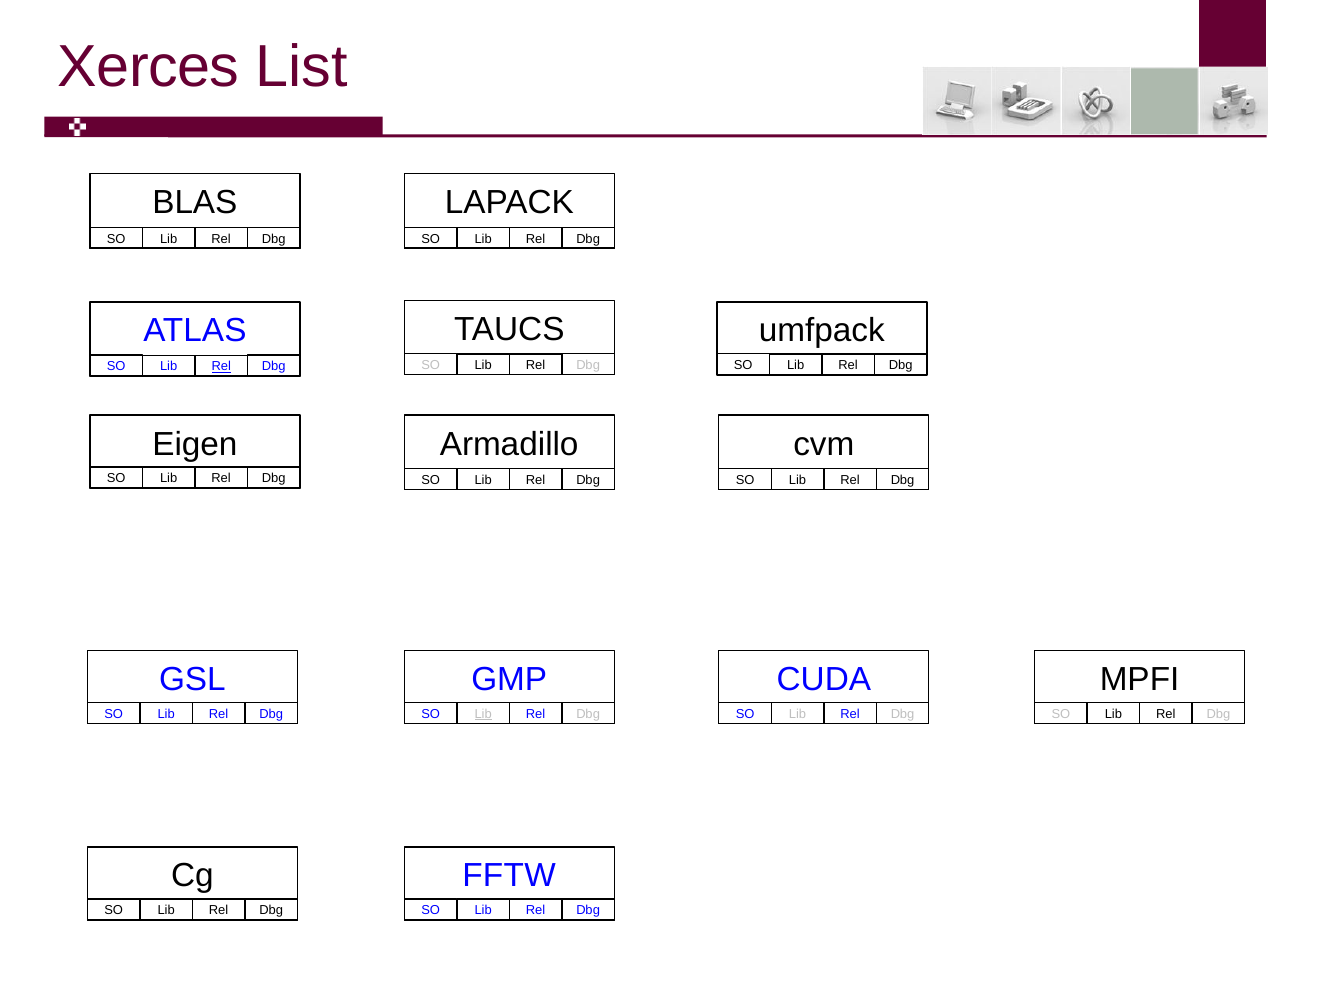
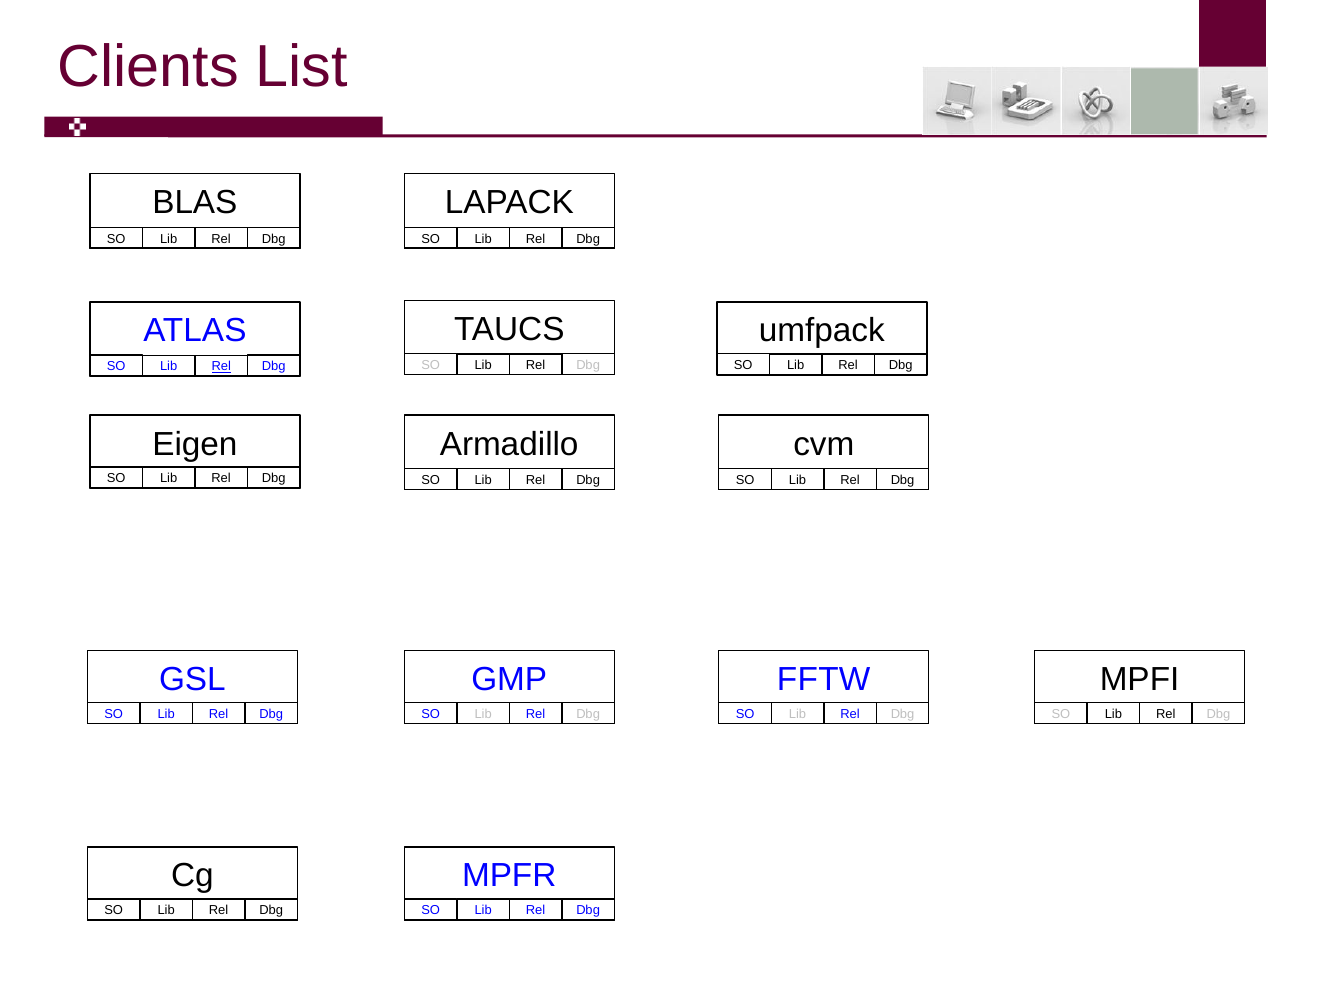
Xerces: Xerces -> Clients
CUDA: CUDA -> FFTW
Lib at (483, 714) underline: present -> none
FFTW: FFTW -> MPFR
